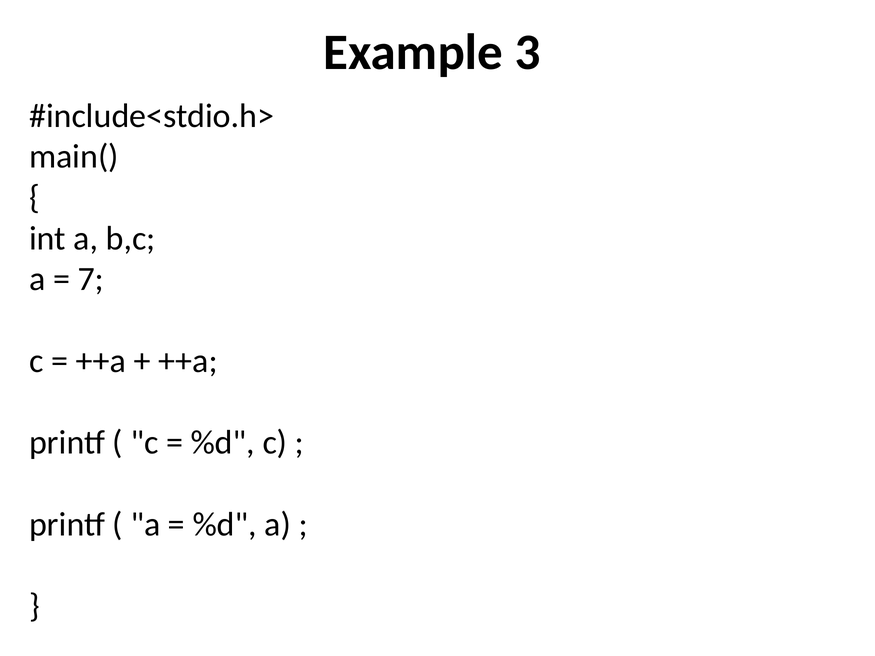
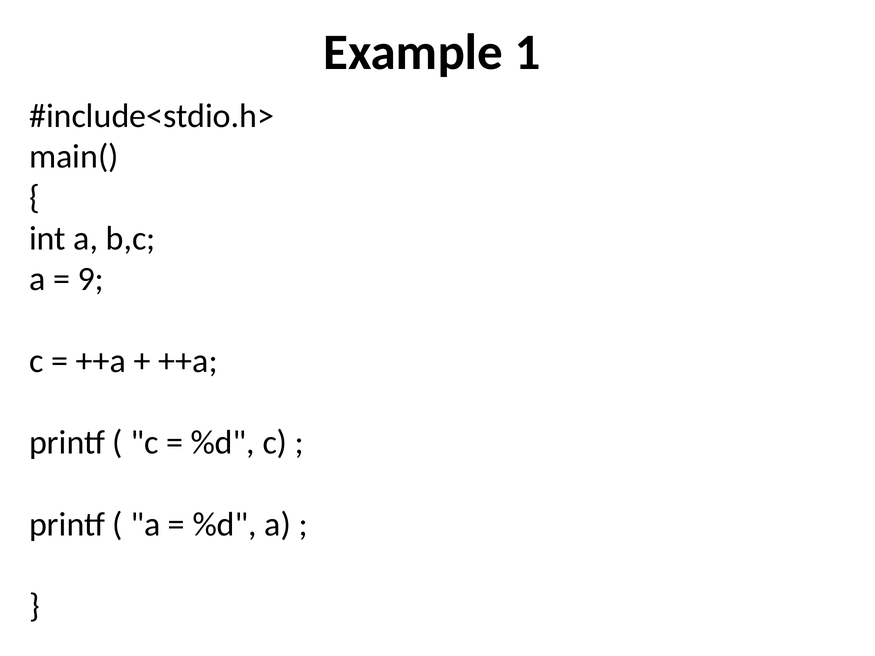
3: 3 -> 1
7: 7 -> 9
